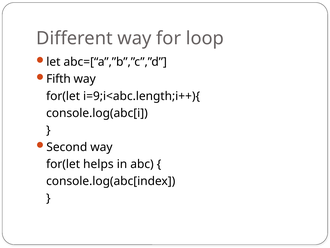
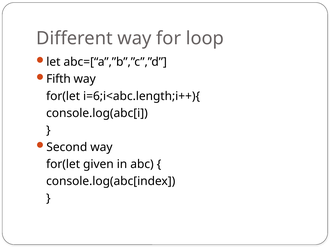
i=9;i<abc.length;i++){: i=9;i<abc.length;i++){ -> i=6;i<abc.length;i++){
helps: helps -> given
